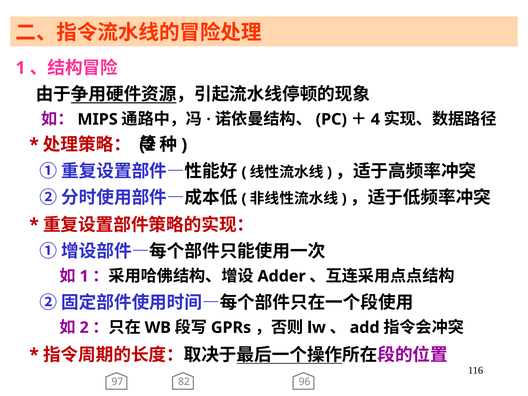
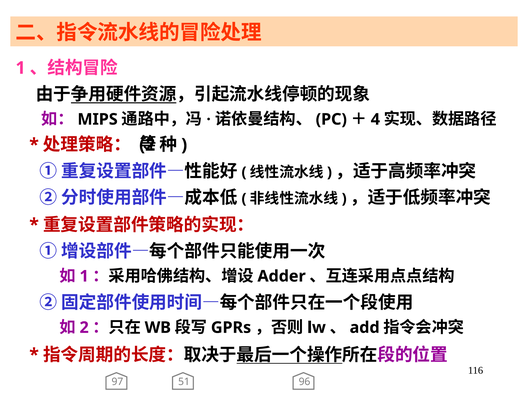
82: 82 -> 51
